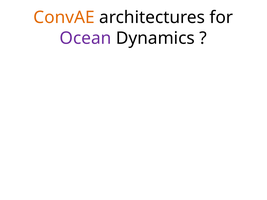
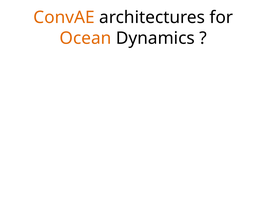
Ocean colour: purple -> orange
